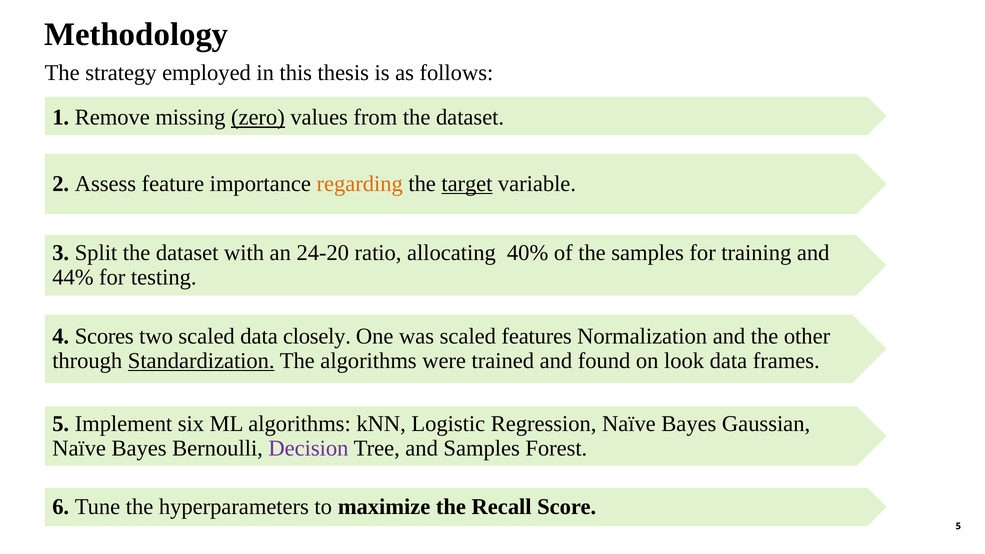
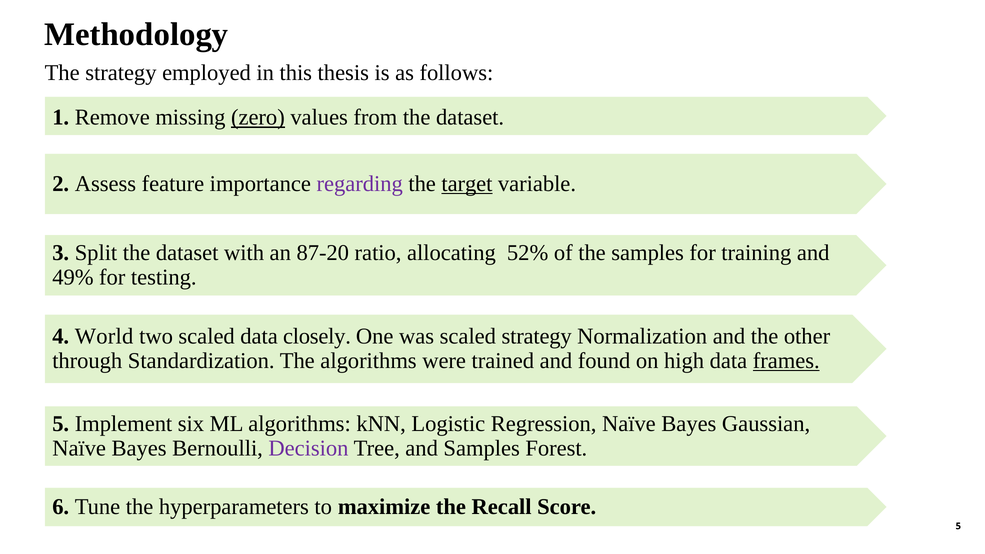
regarding colour: orange -> purple
24-20: 24-20 -> 87-20
40%: 40% -> 52%
44%: 44% -> 49%
Scores: Scores -> World
scaled features: features -> strategy
Standardization underline: present -> none
look: look -> high
frames underline: none -> present
